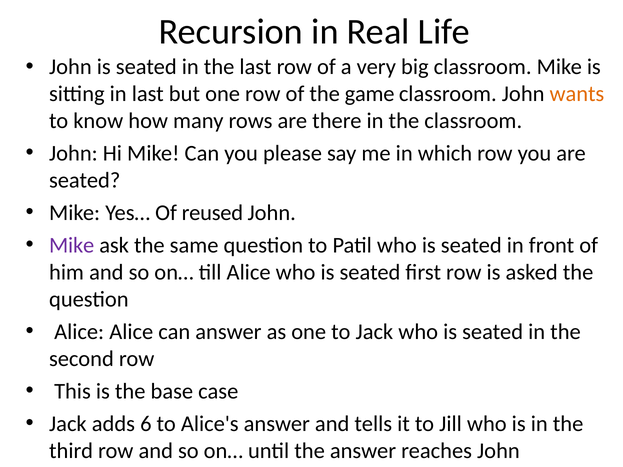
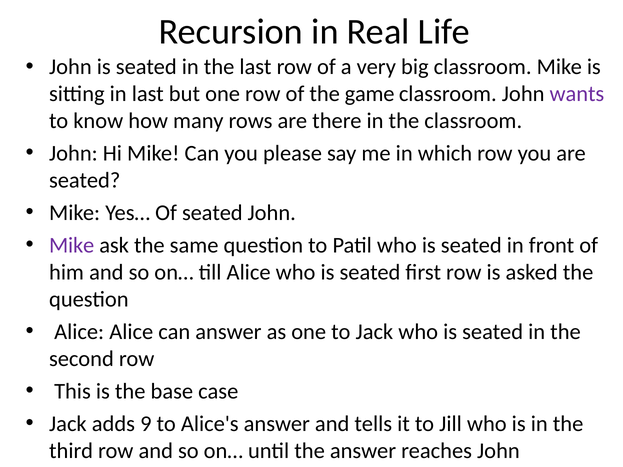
wants colour: orange -> purple
Of reused: reused -> seated
6: 6 -> 9
